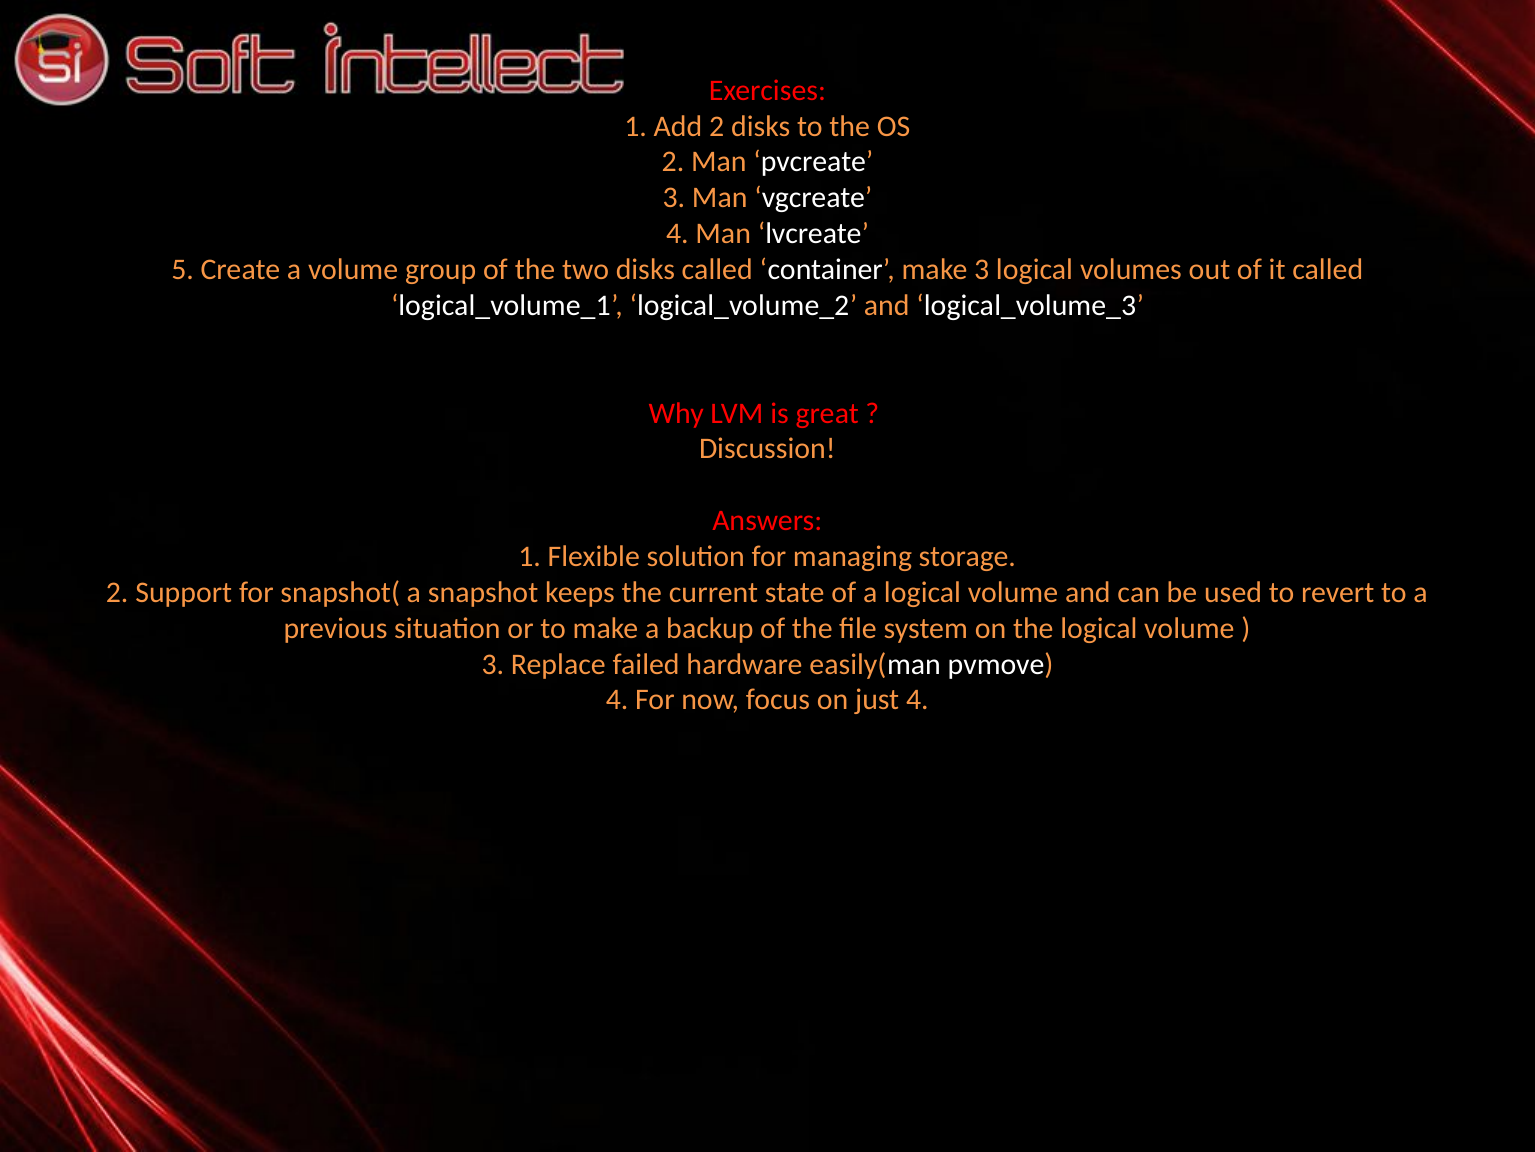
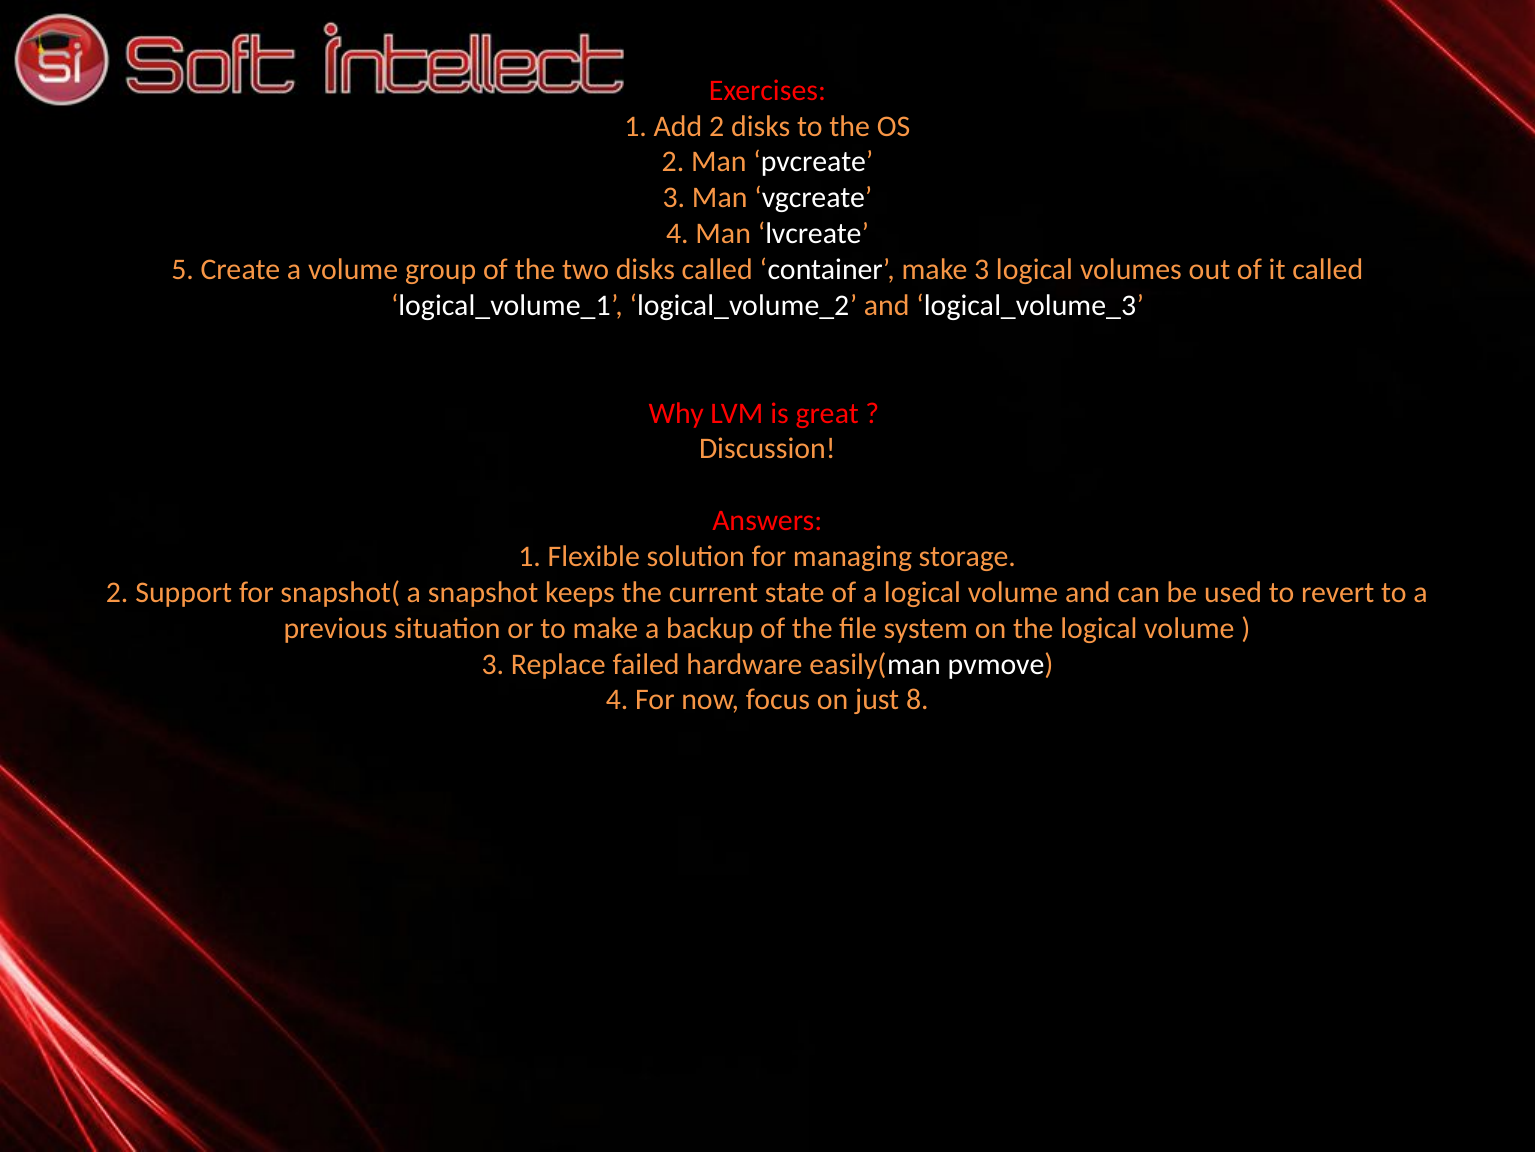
just 4: 4 -> 8
